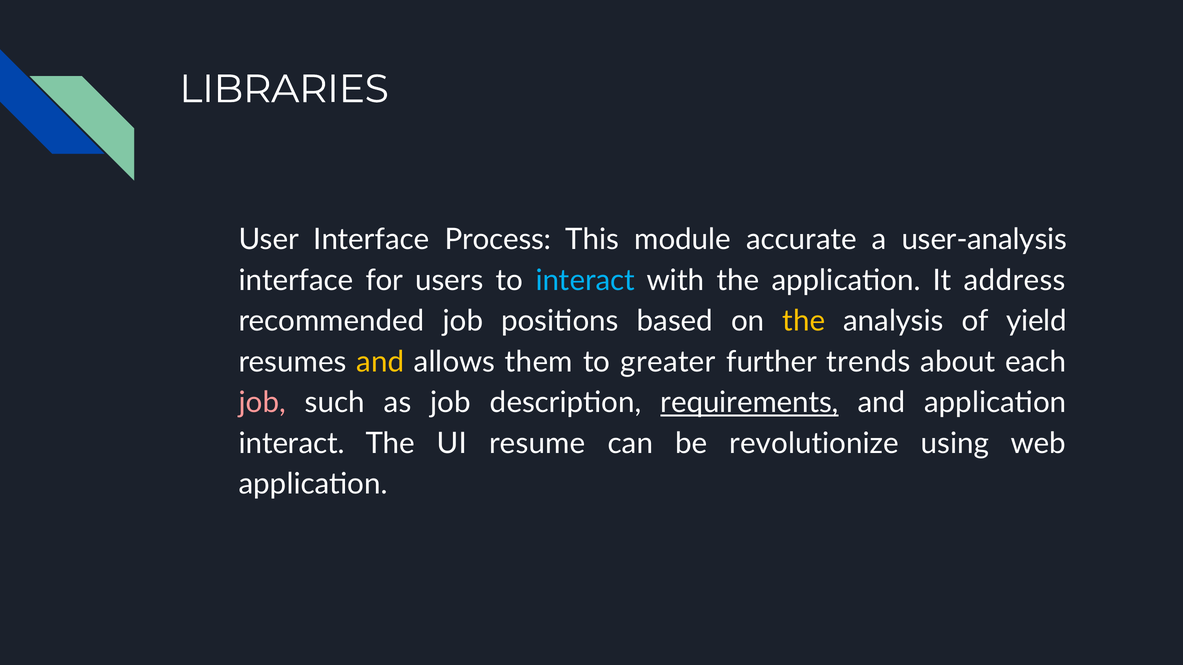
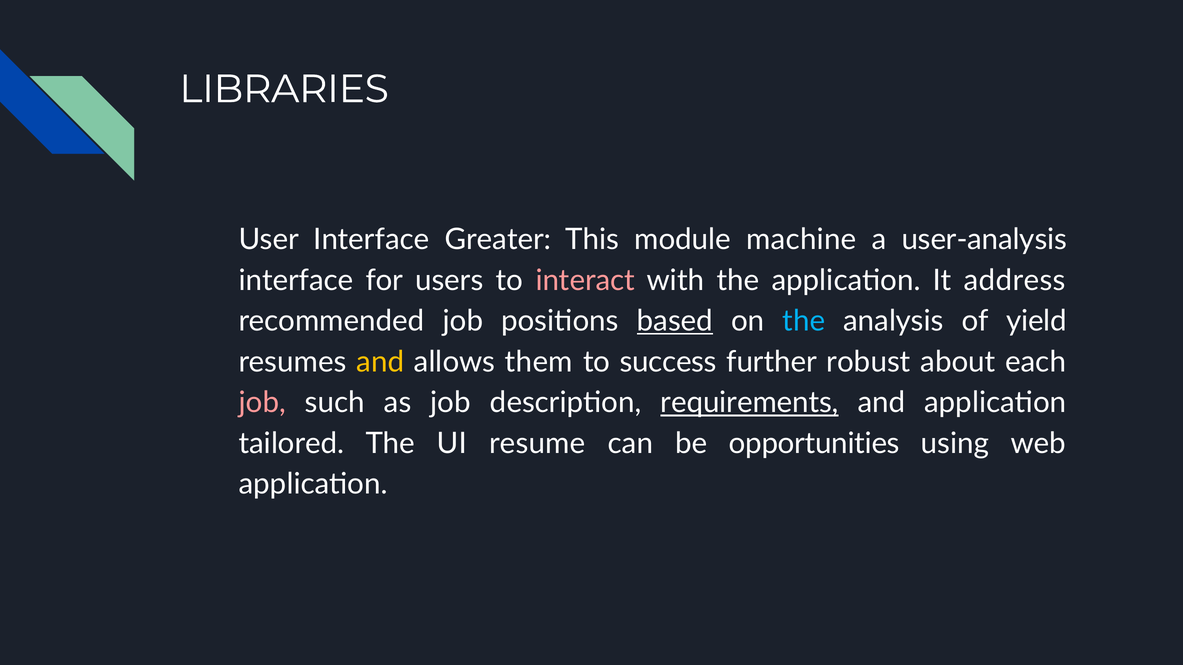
Process: Process -> Greater
accurate: accurate -> machine
interact at (585, 281) colour: light blue -> pink
based underline: none -> present
the at (804, 321) colour: yellow -> light blue
greater: greater -> success
trends: trends -> robust
interact at (292, 444): interact -> tailored
revolutionize: revolutionize -> opportunities
